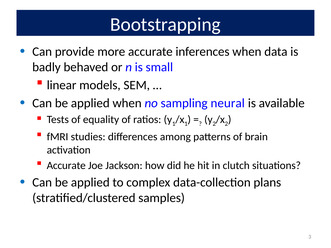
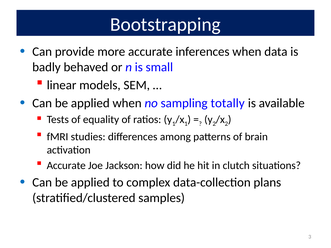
neural: neural -> totally
